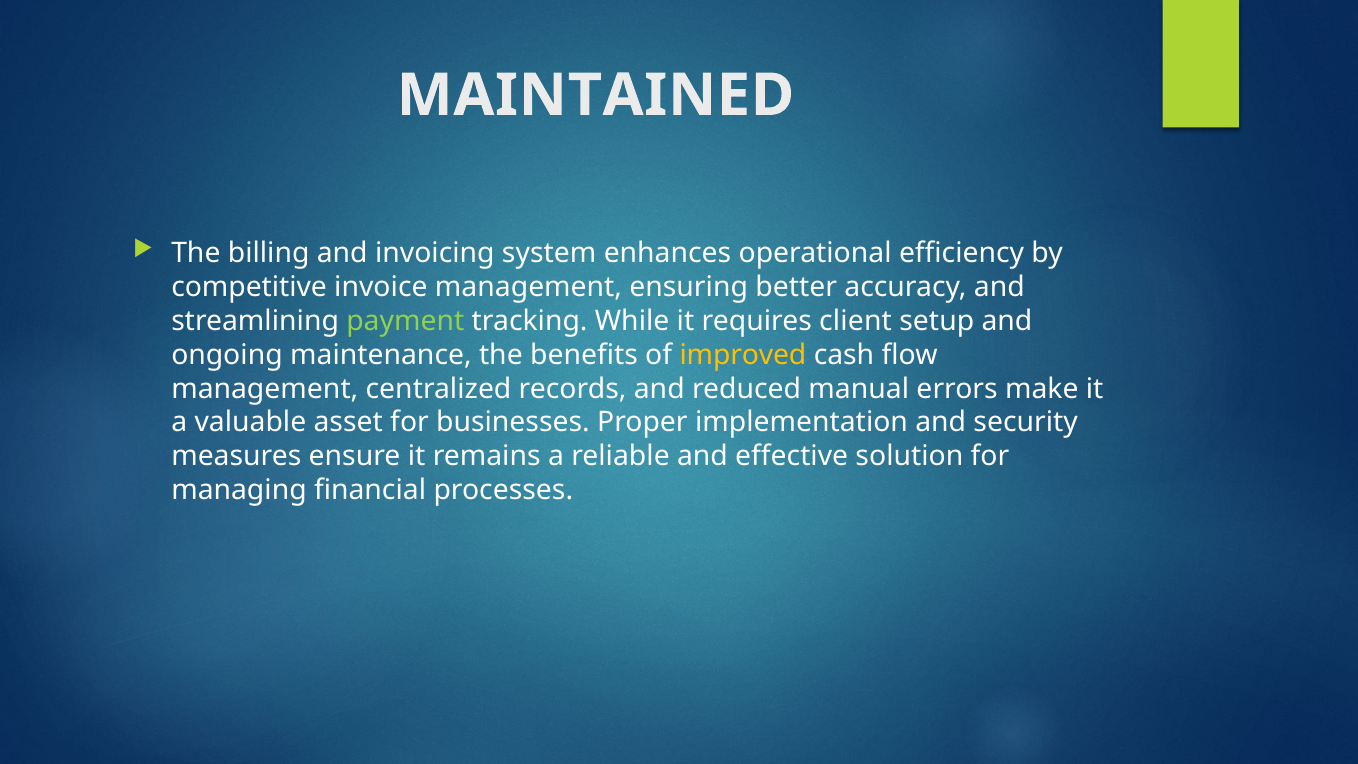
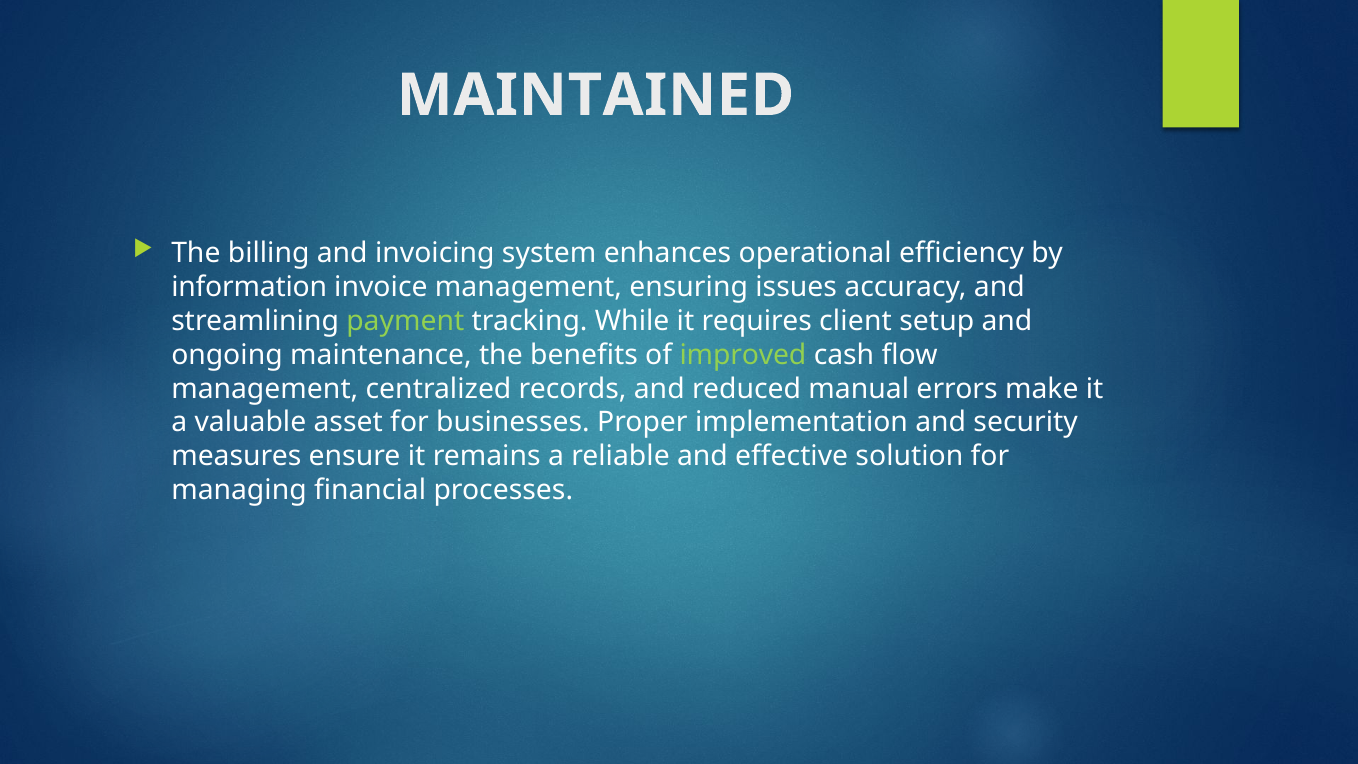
competitive: competitive -> information
better: better -> issues
improved colour: yellow -> light green
